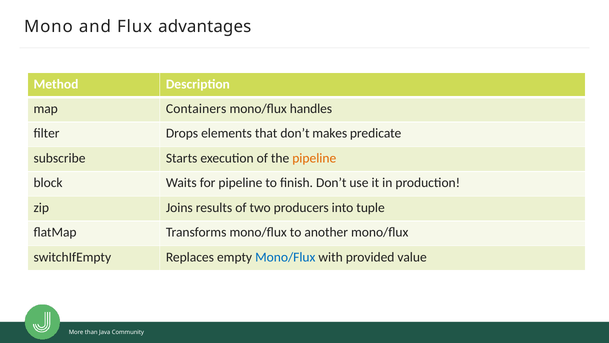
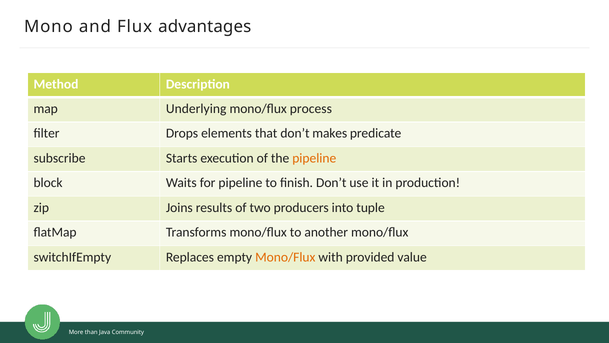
Containers: Containers -> Underlying
handles: handles -> process
Mono/Flux at (285, 257) colour: blue -> orange
